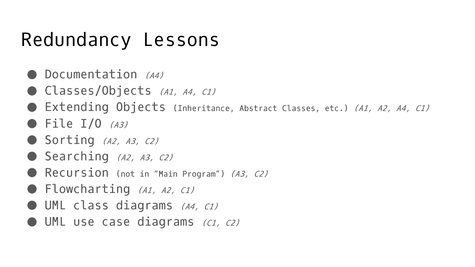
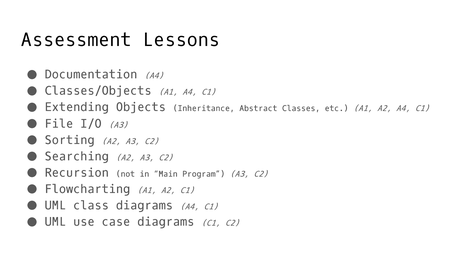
Redundancy: Redundancy -> Assessment
